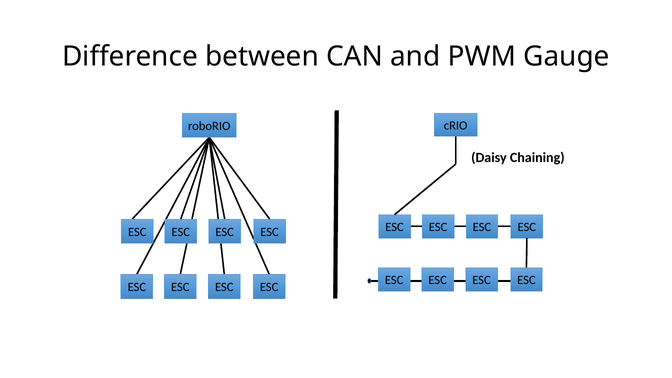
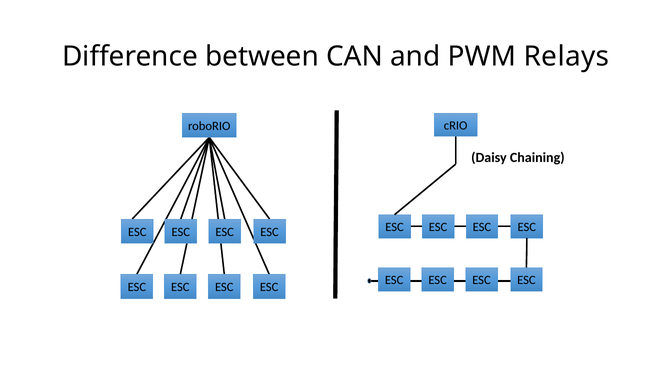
Gauge: Gauge -> Relays
